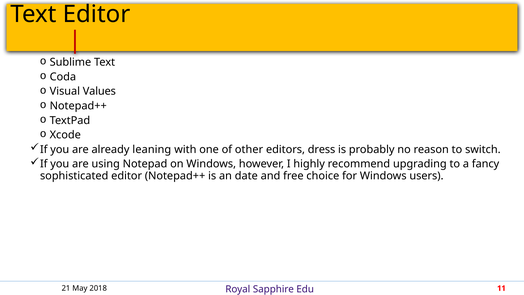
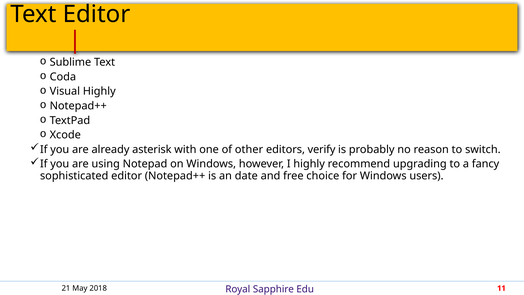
Visual Values: Values -> Highly
leaning: leaning -> asterisk
dress: dress -> verify
